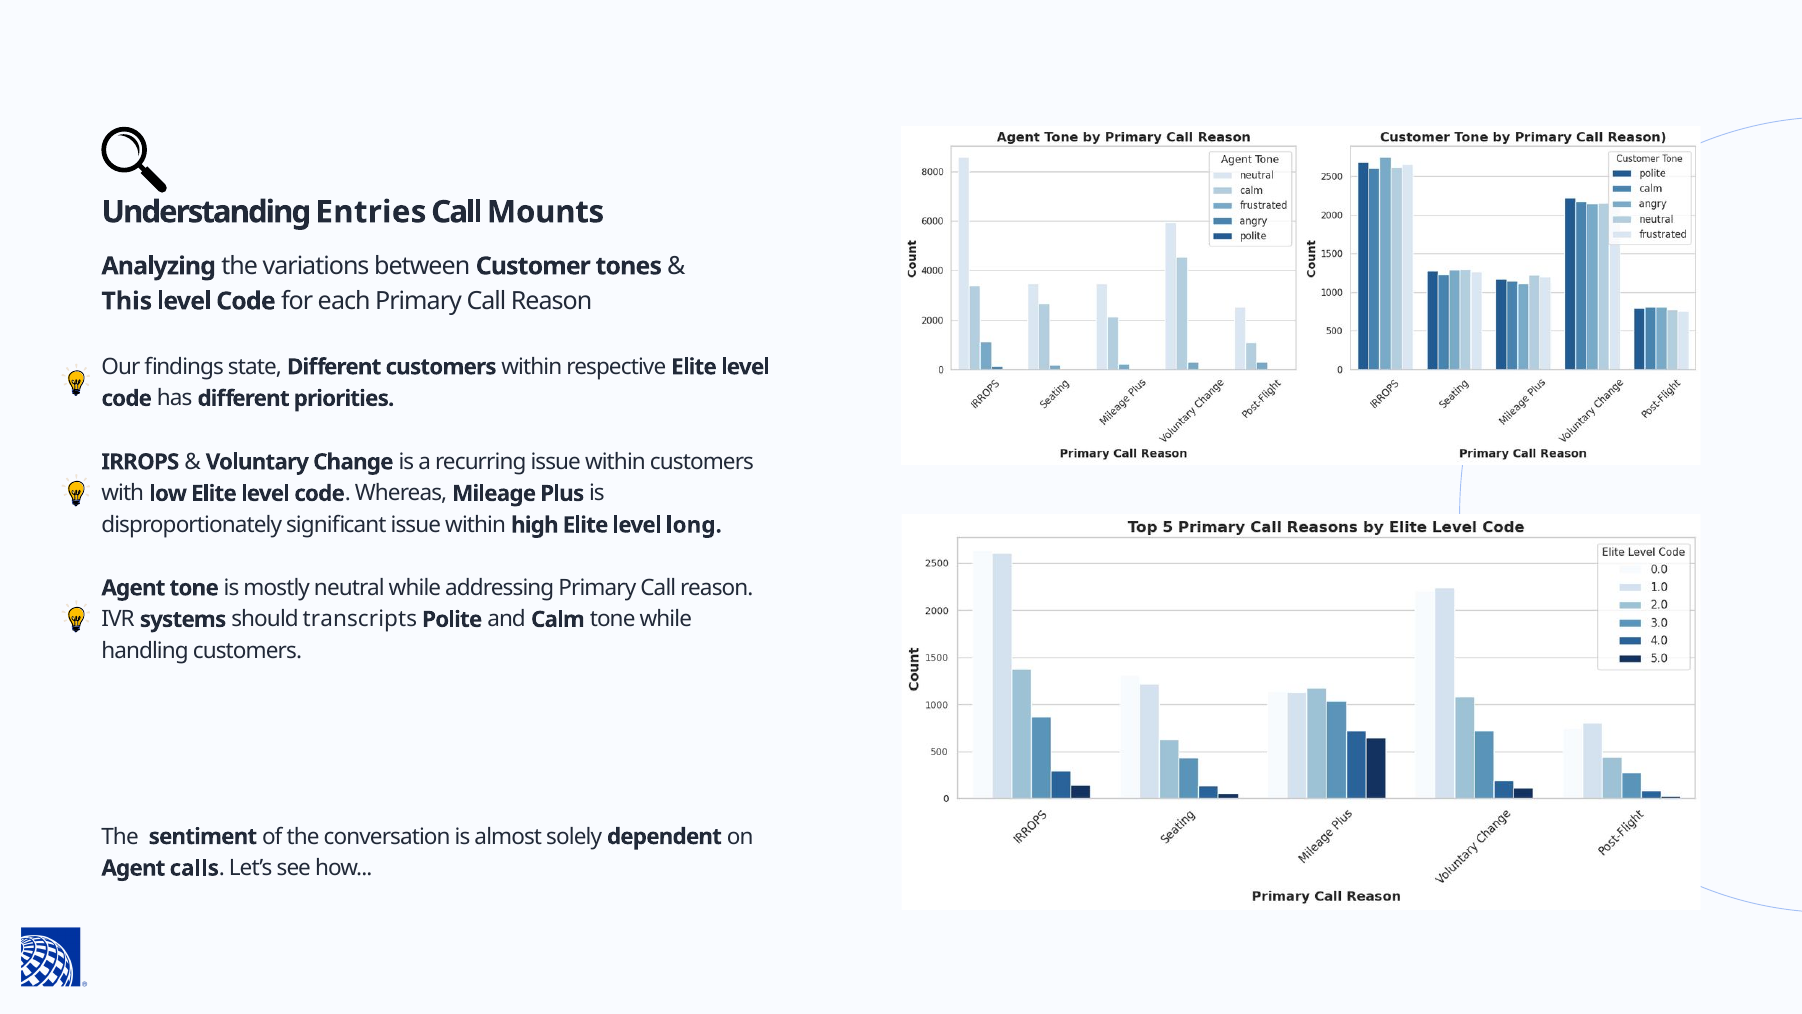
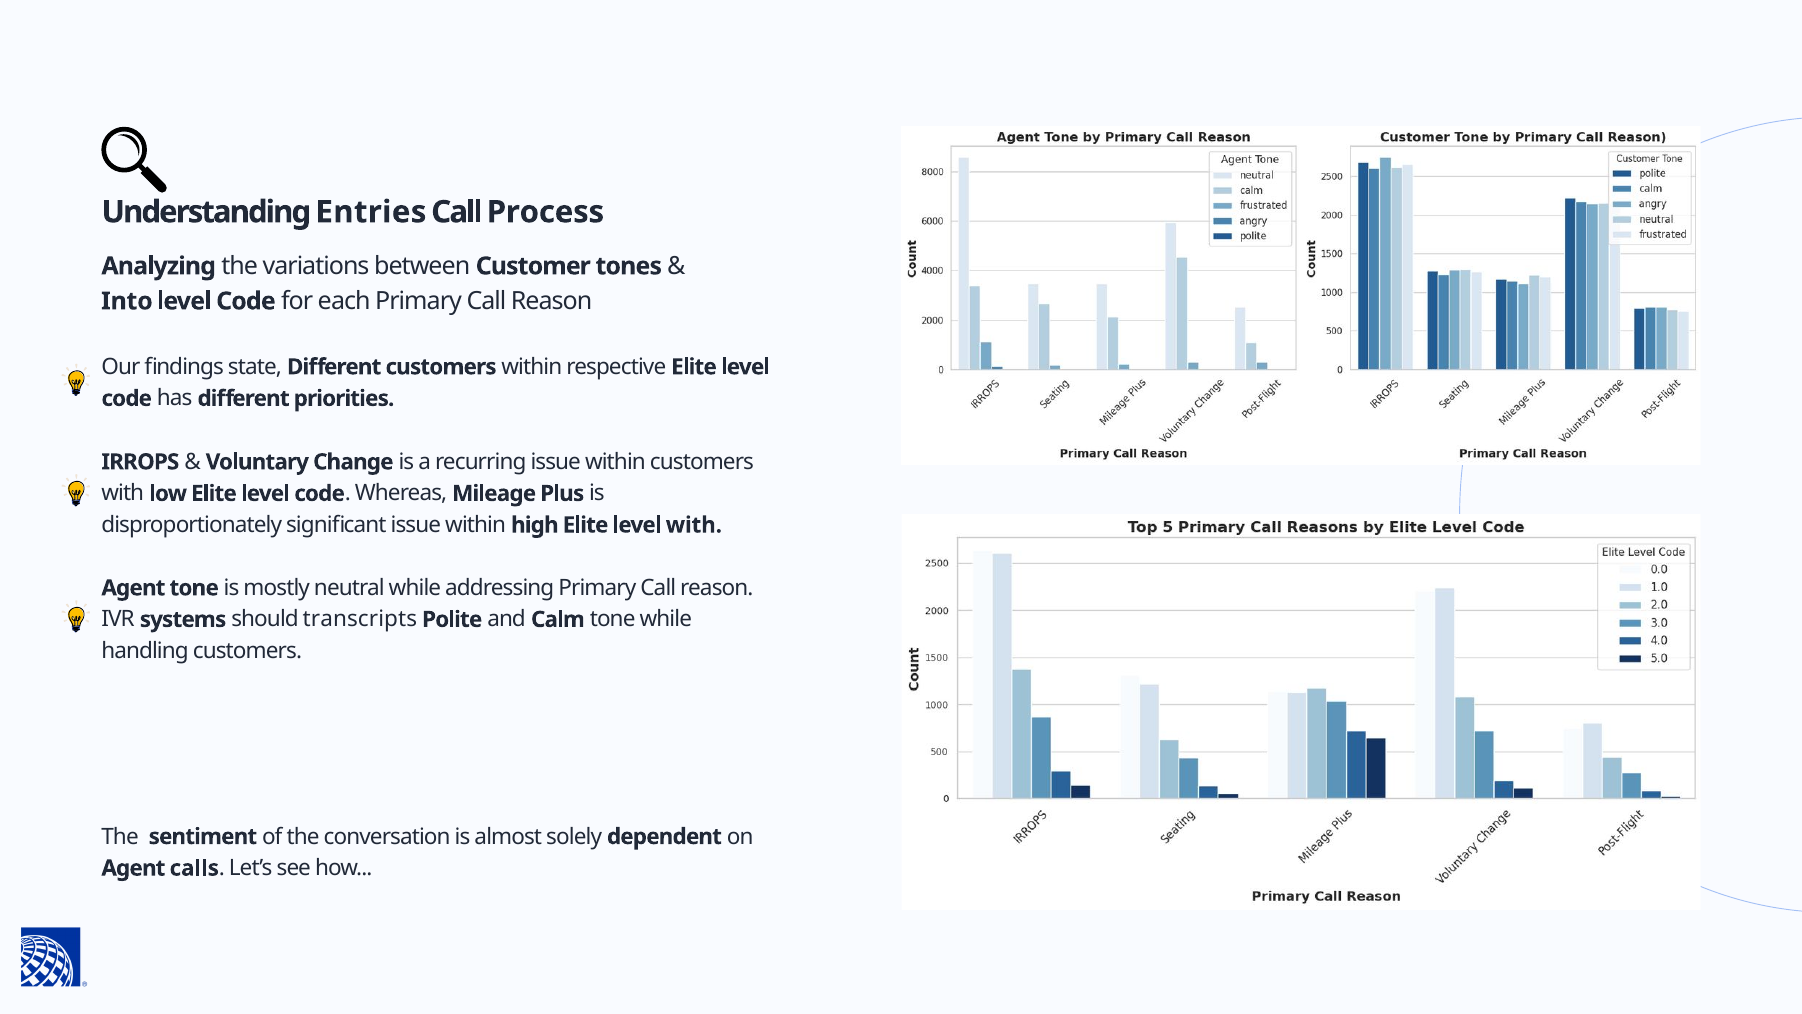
Mounts: Mounts -> Process
This: This -> Into
level long: long -> with
